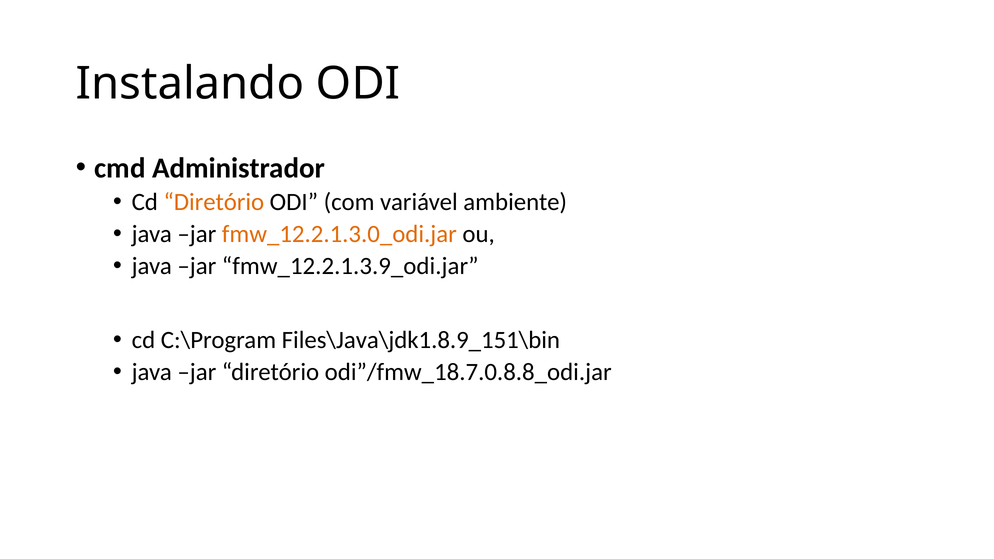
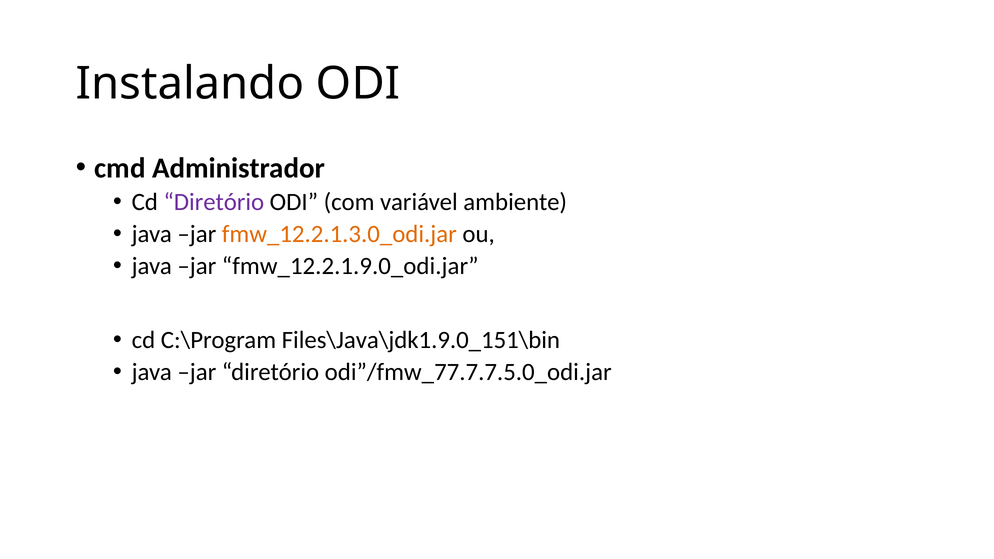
Diretório at (214, 202) colour: orange -> purple
fmw_12.2.1.3.9_odi.jar: fmw_12.2.1.3.9_odi.jar -> fmw_12.2.1.9.0_odi.jar
Files\Java\jdk1.8.9_151\bin: Files\Java\jdk1.8.9_151\bin -> Files\Java\jdk1.9.0_151\bin
odi”/fmw_18.7.0.8.8_odi.jar: odi”/fmw_18.7.0.8.8_odi.jar -> odi”/fmw_77.7.7.5.0_odi.jar
